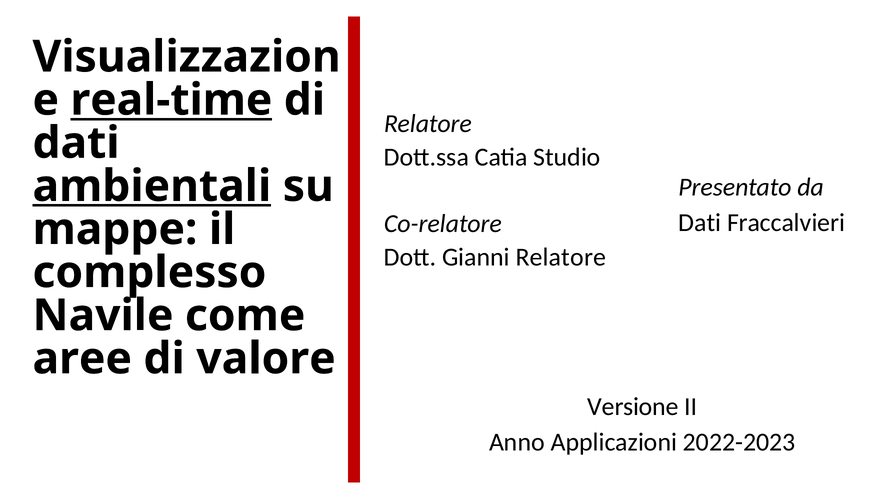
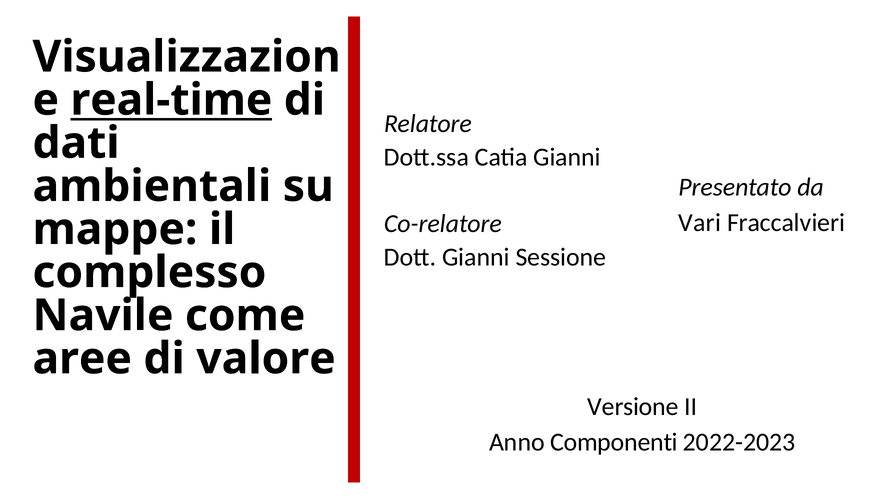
Catia Studio: Studio -> Gianni
ambientali underline: present -> none
Dati at (700, 223): Dati -> Vari
Gianni Relatore: Relatore -> Sessione
Applicazioni: Applicazioni -> Componenti
